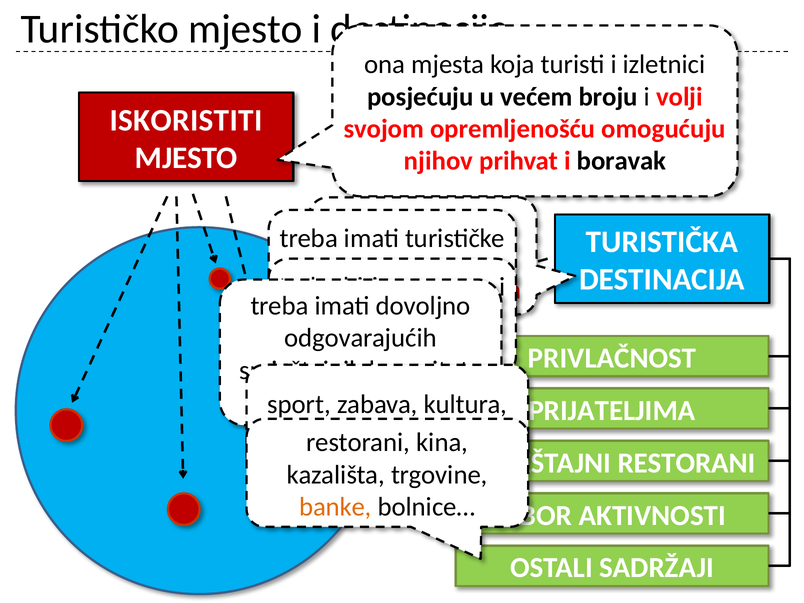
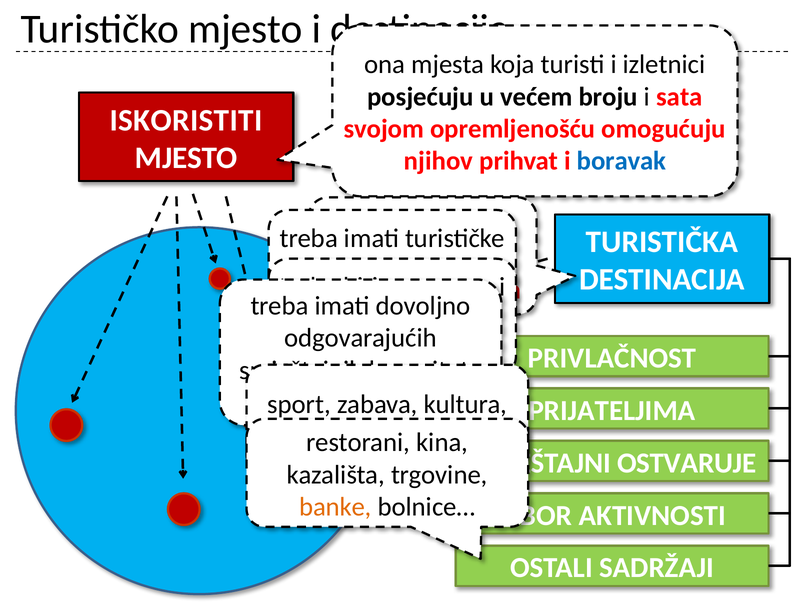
volji: volji -> sata
boravak colour: black -> blue
RESTORANI at (687, 463): RESTORANI -> OSTVARUJE
